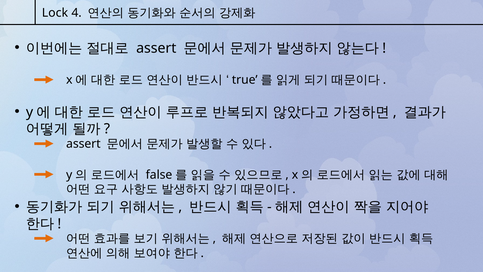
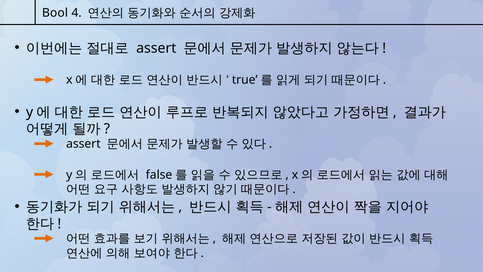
Lock: Lock -> Bool
